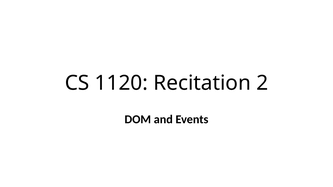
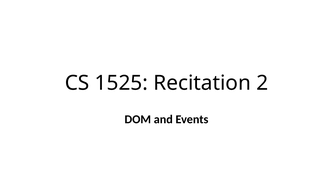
1120: 1120 -> 1525
